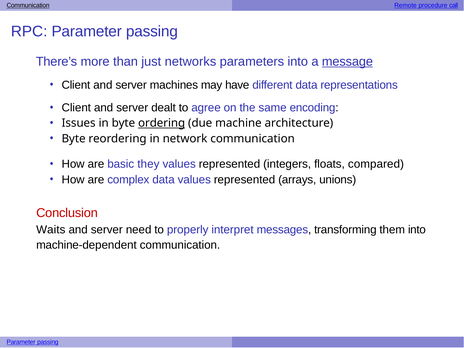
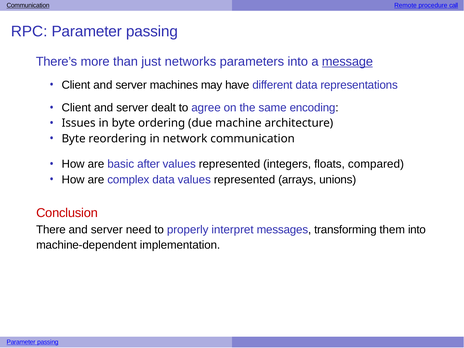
ordering underline: present -> none
they: they -> after
Waits: Waits -> There
machine-dependent communication: communication -> implementation
